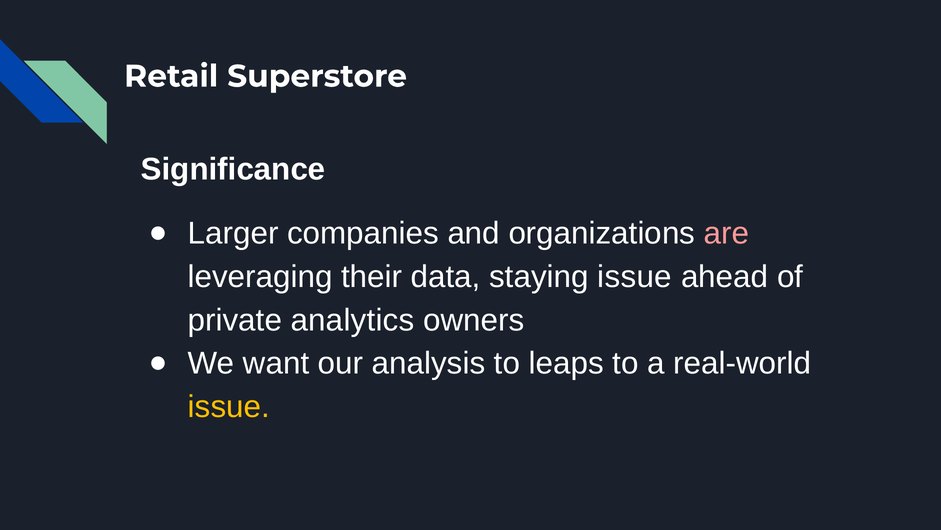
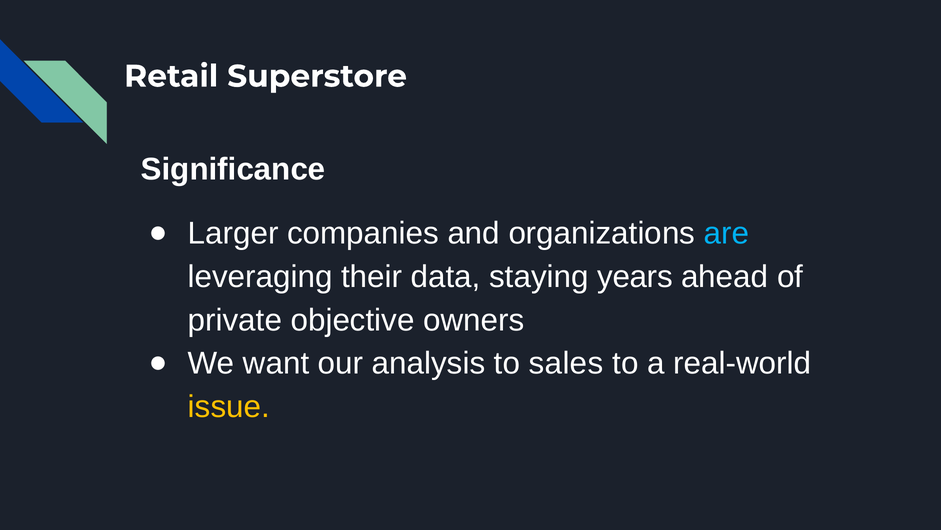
are colour: pink -> light blue
staying issue: issue -> years
analytics: analytics -> objective
leaps: leaps -> sales
